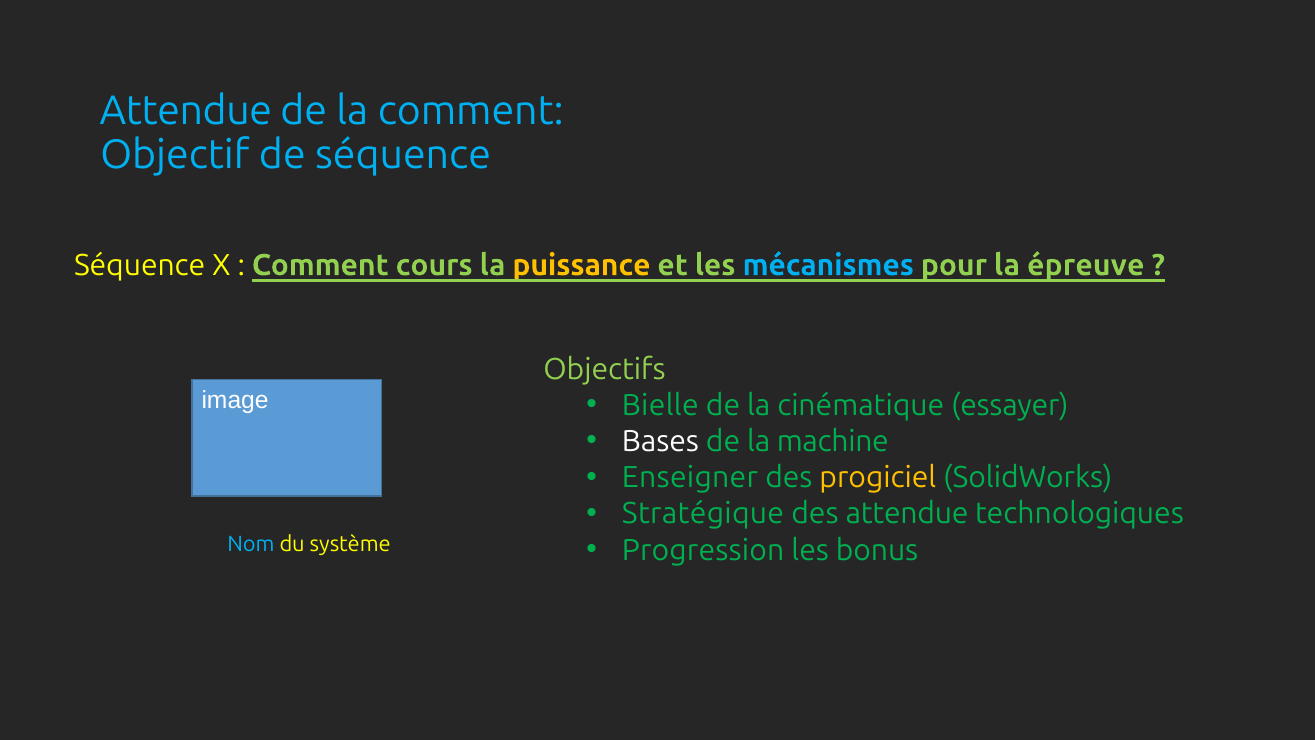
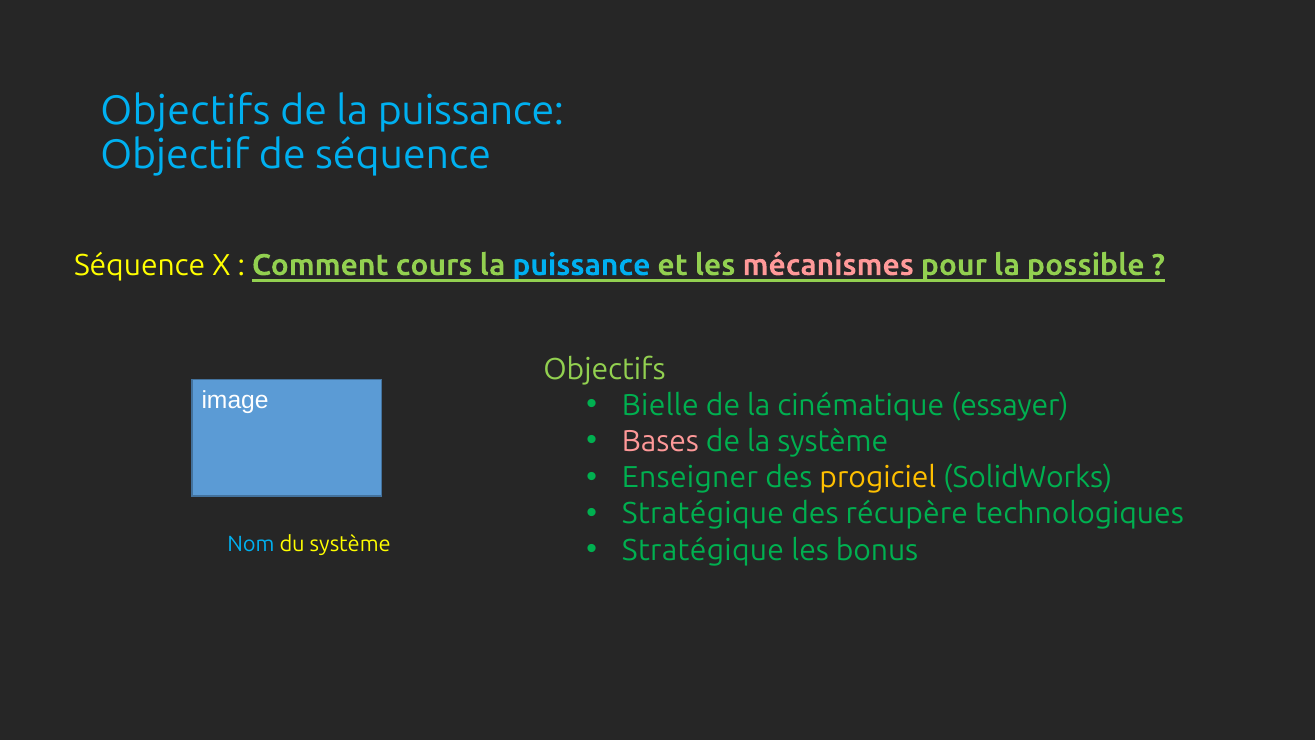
Attendue at (186, 111): Attendue -> Objectifs
de la comment: comment -> puissance
puissance at (581, 265) colour: yellow -> light blue
mécanismes colour: light blue -> pink
épreuve: épreuve -> possible
Bases colour: white -> pink
la machine: machine -> système
des attendue: attendue -> récupère
Progression at (703, 550): Progression -> Stratégique
